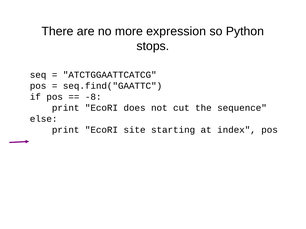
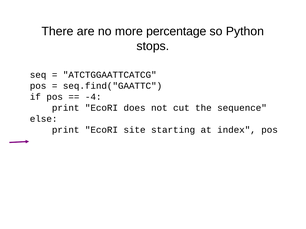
expression: expression -> percentage
-8: -8 -> -4
